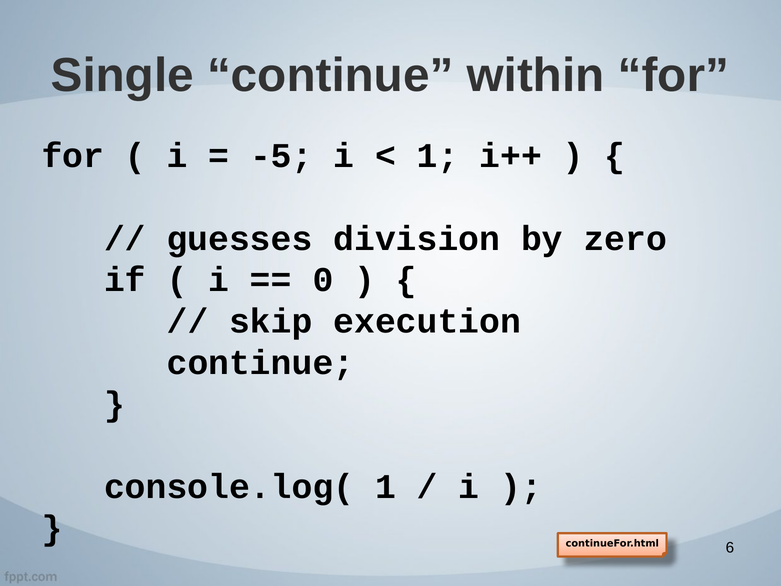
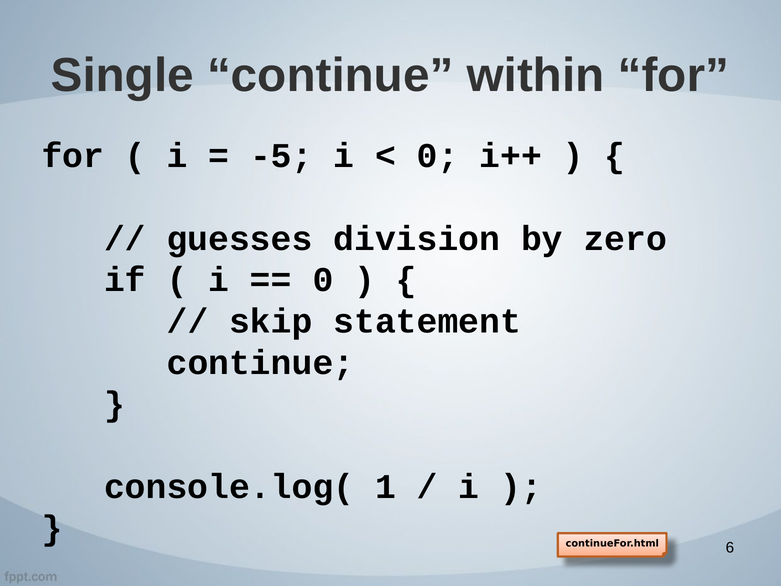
1 at (438, 156): 1 -> 0
execution: execution -> statement
